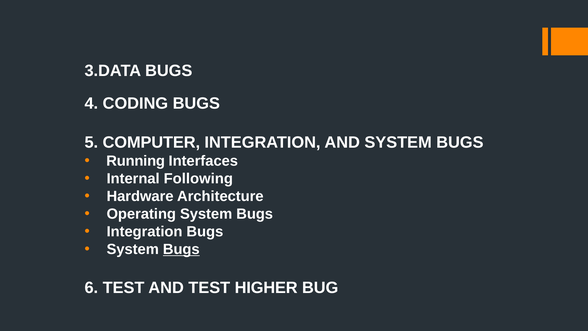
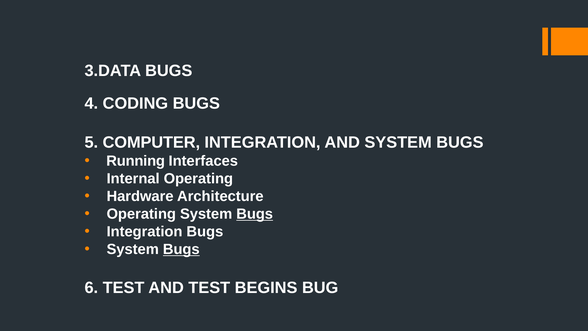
Internal Following: Following -> Operating
Bugs at (255, 214) underline: none -> present
HIGHER: HIGHER -> BEGINS
